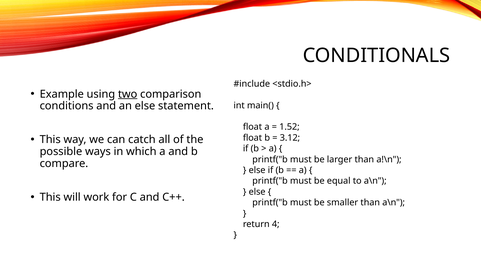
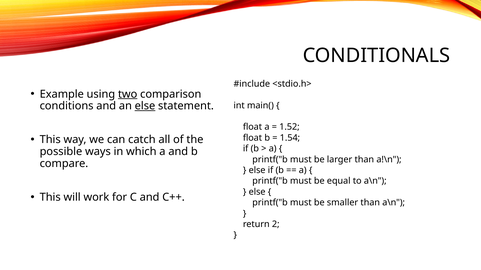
else at (145, 106) underline: none -> present
3.12: 3.12 -> 1.54
4: 4 -> 2
